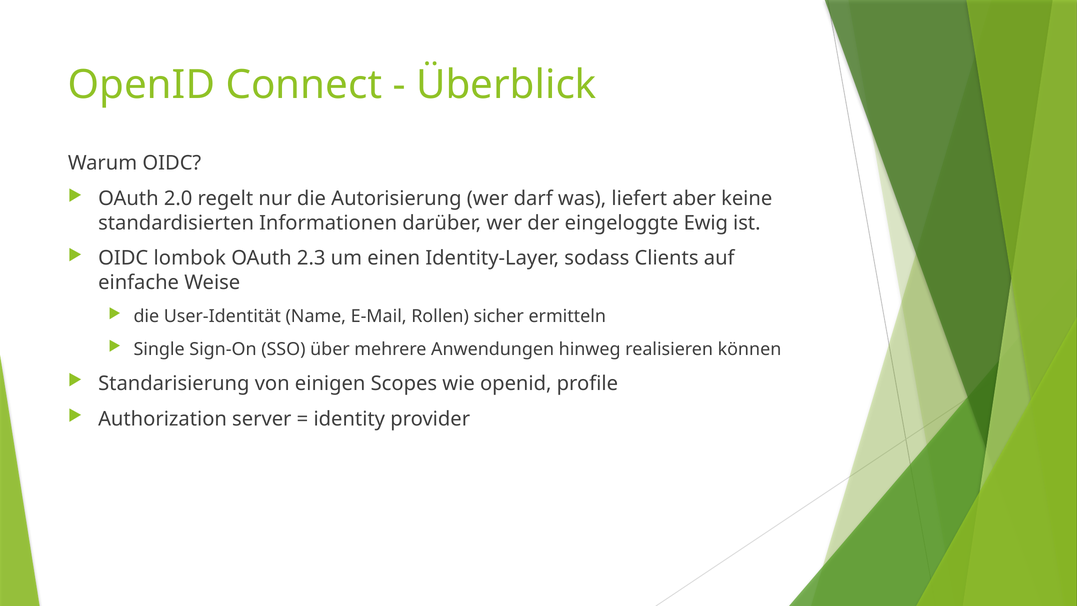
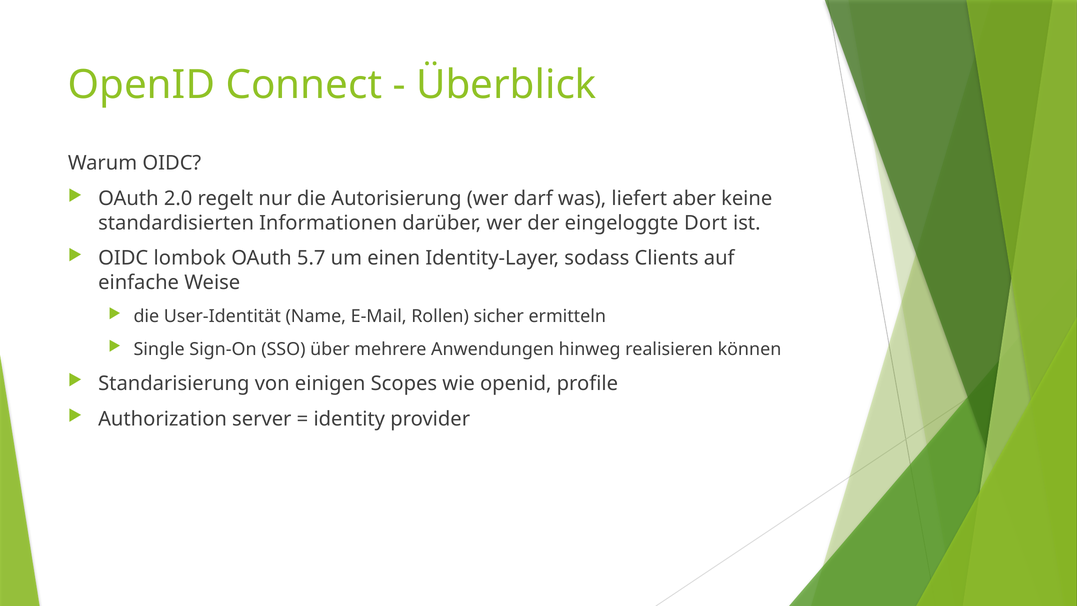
Ewig: Ewig -> Dort
2.3: 2.3 -> 5.7
